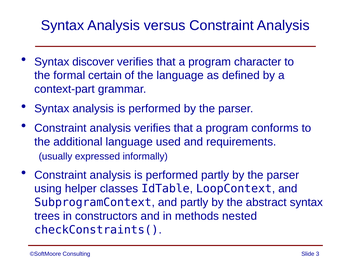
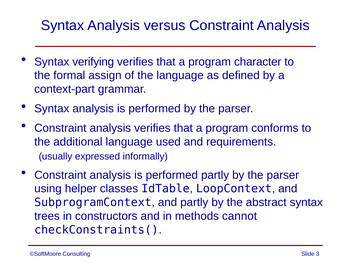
discover: discover -> verifying
certain: certain -> assign
nested: nested -> cannot
